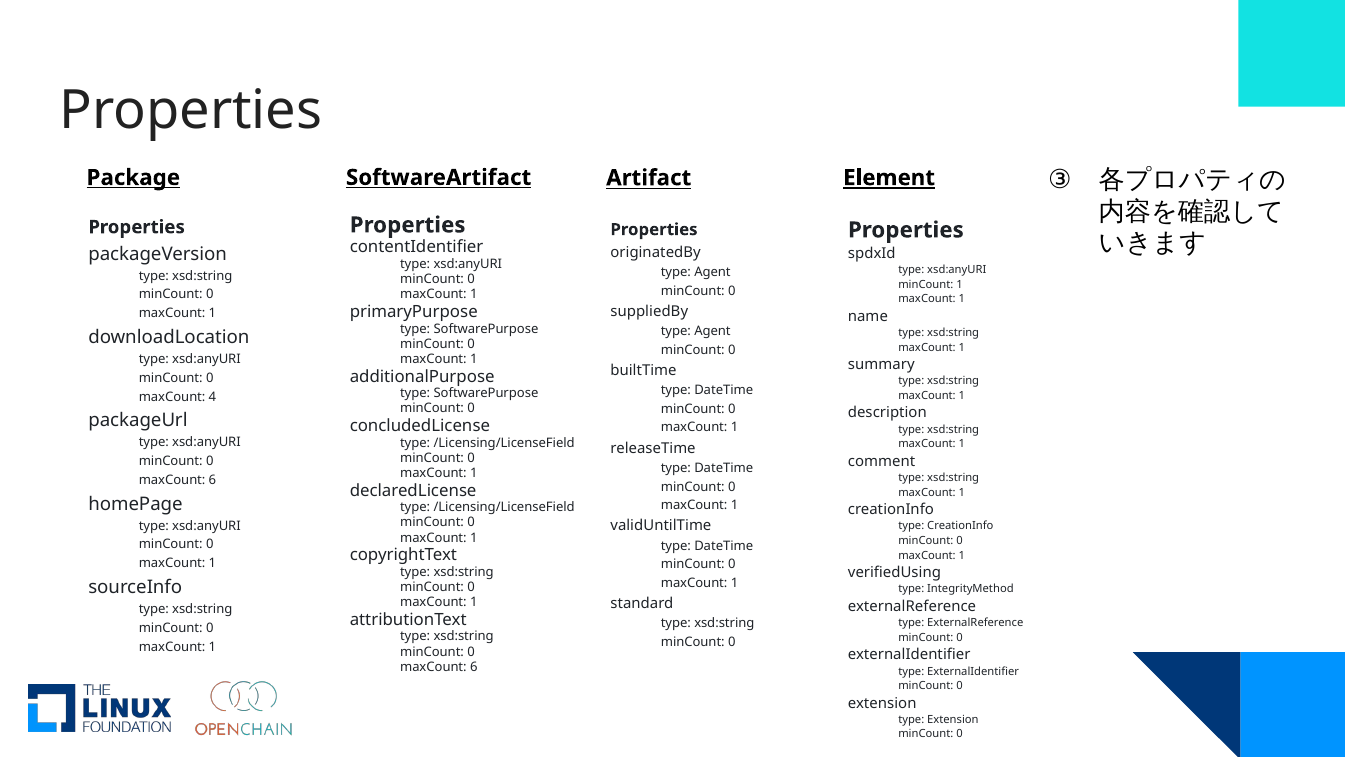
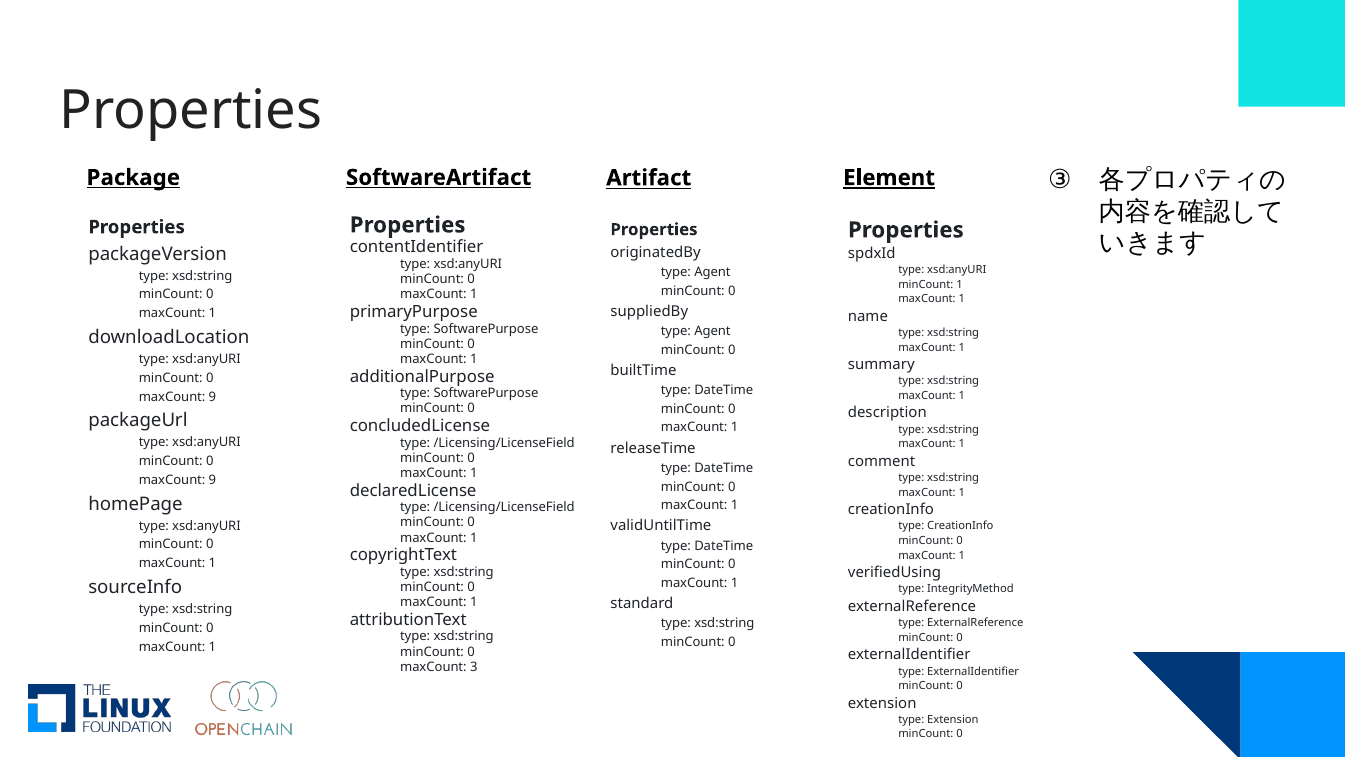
4 at (212, 397): 4 -> 9
6 at (212, 480): 6 -> 9
6 at (474, 666): 6 -> 3
